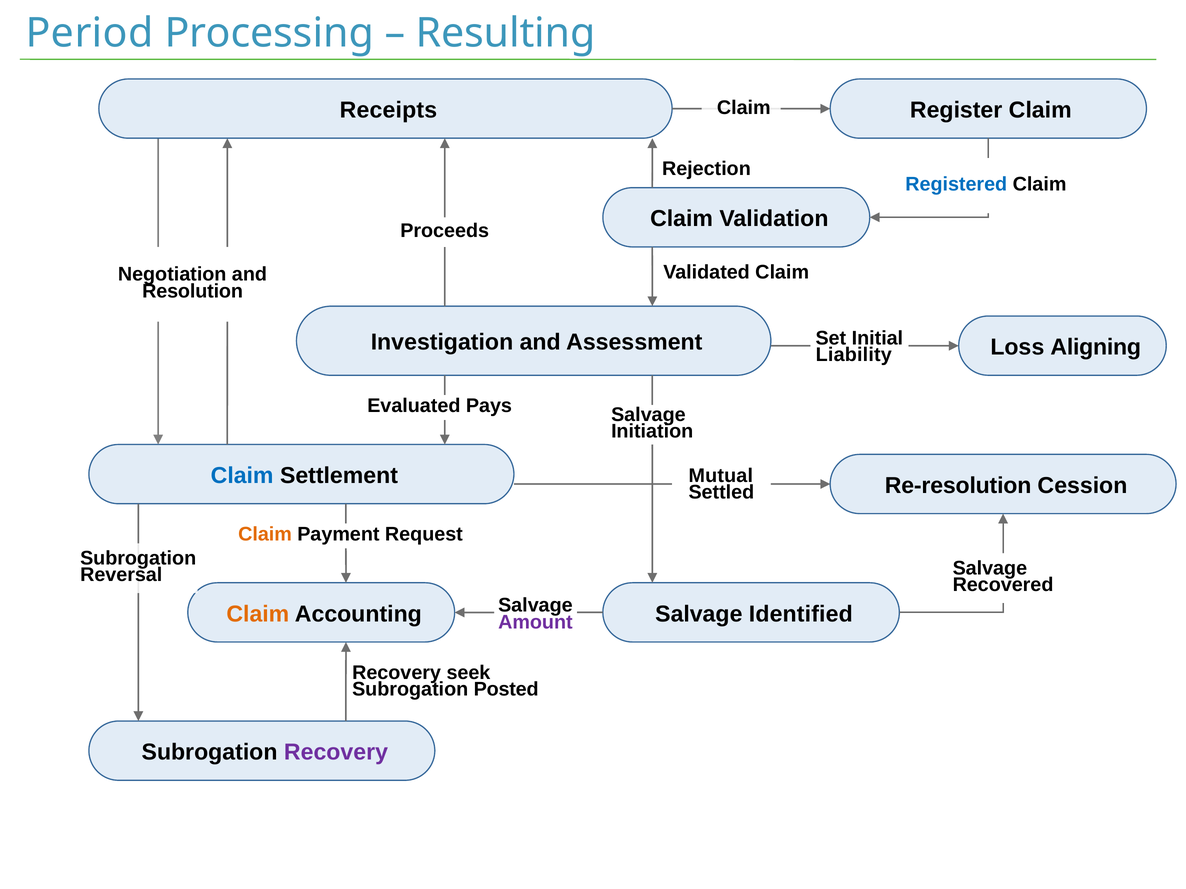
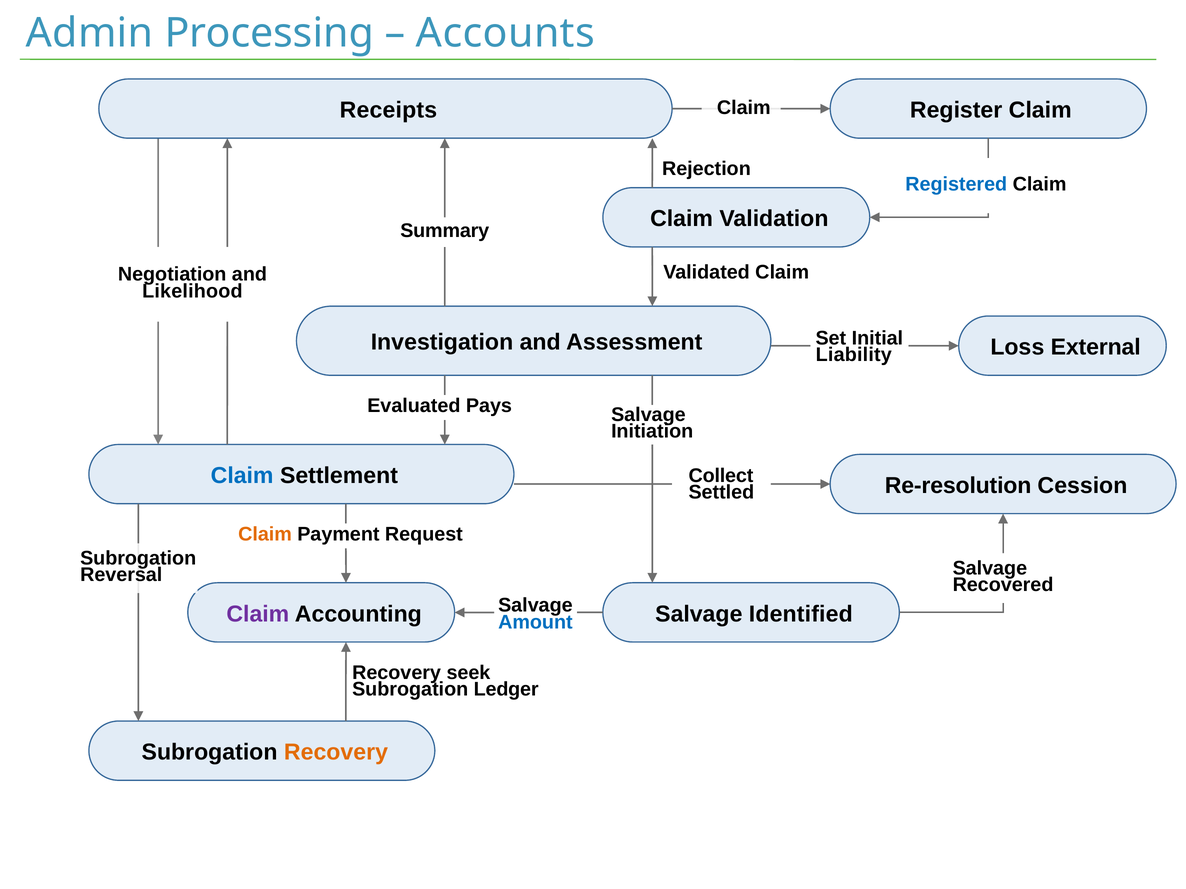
Period: Period -> Admin
Resulting: Resulting -> Accounts
Proceeds: Proceeds -> Summary
Resolution: Resolution -> Likelihood
Aligning: Aligning -> External
Mutual: Mutual -> Collect
Claim at (258, 614) colour: orange -> purple
Amount colour: purple -> blue
Posted: Posted -> Ledger
Recovery at (336, 753) colour: purple -> orange
